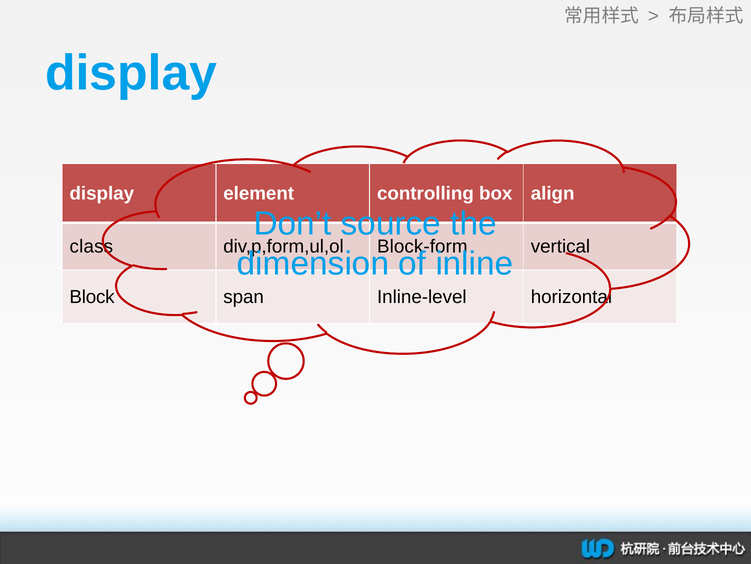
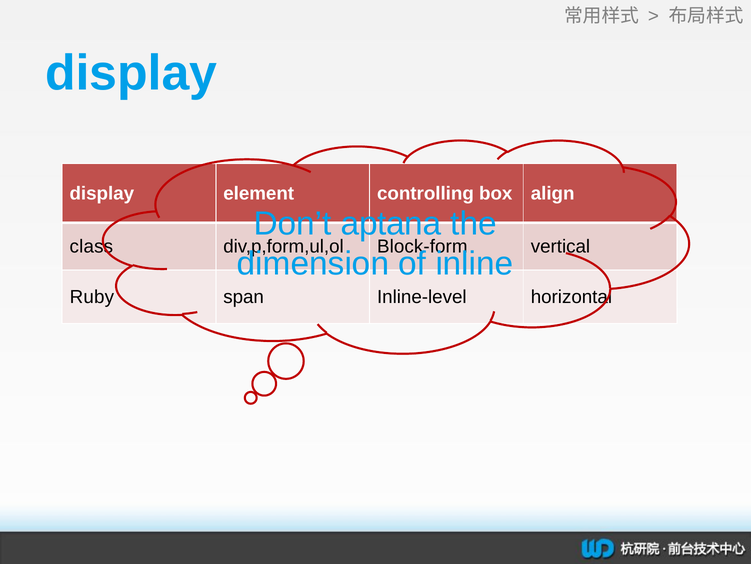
source: source -> aptana
Block: Block -> Ruby
